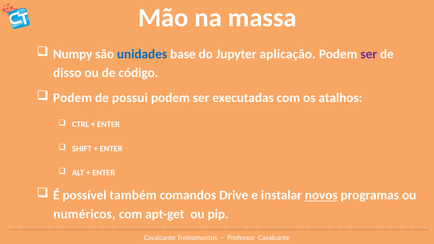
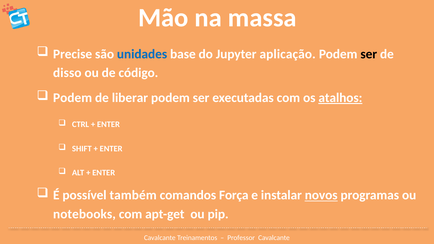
Numpy: Numpy -> Precise
ser at (369, 54) colour: purple -> black
possui: possui -> liberar
atalhos underline: none -> present
Drive: Drive -> Força
numéricos: numéricos -> notebooks
